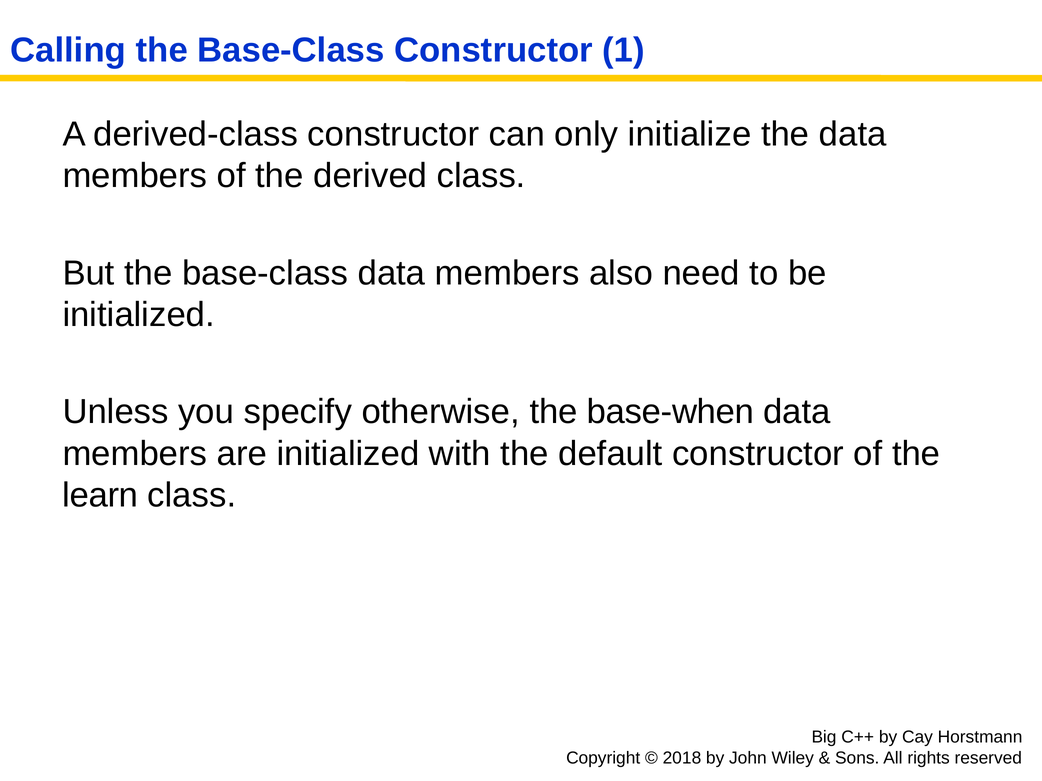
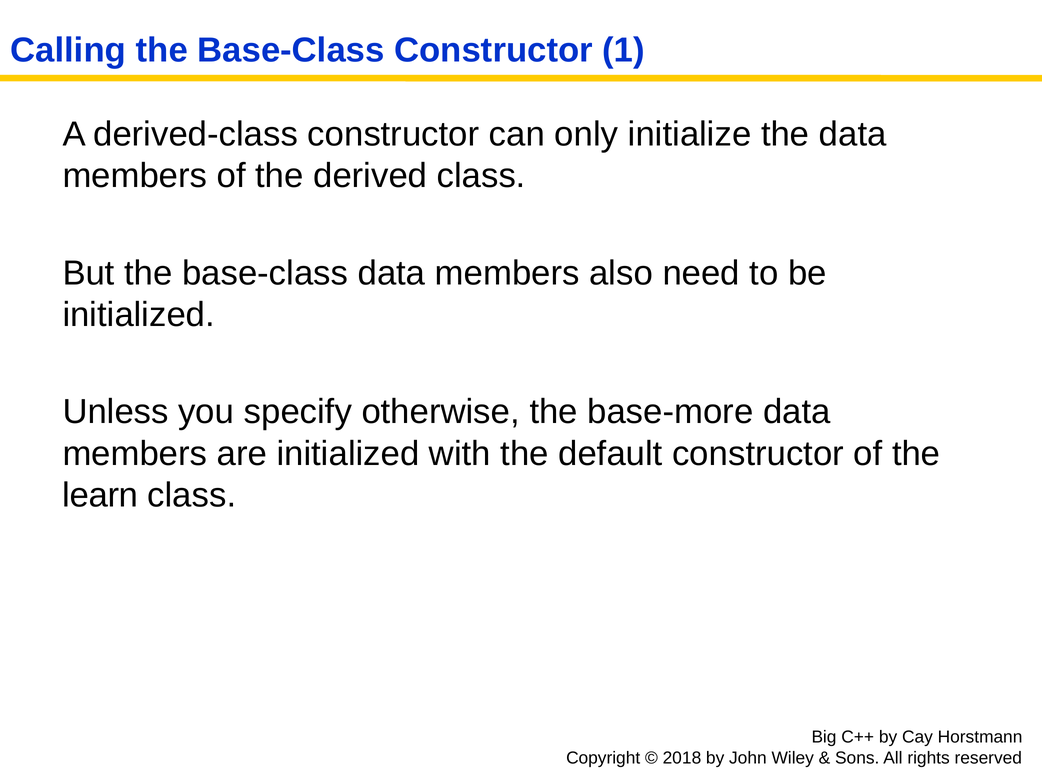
base-when: base-when -> base-more
